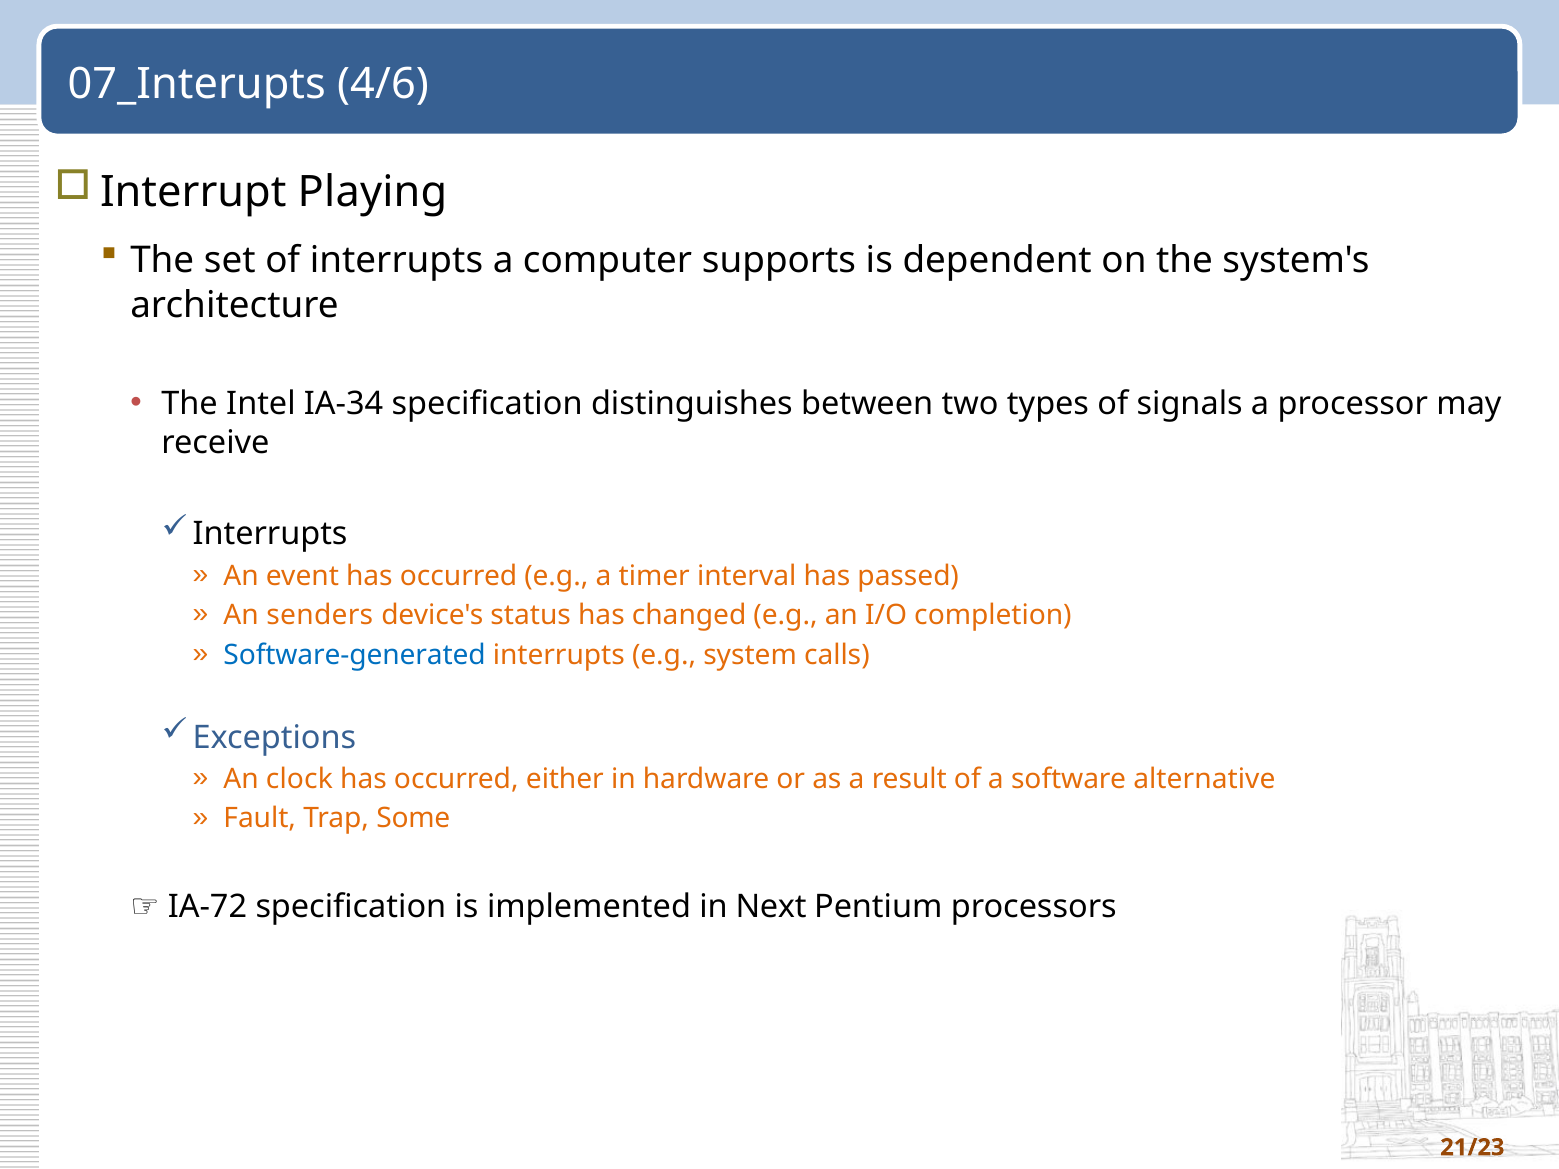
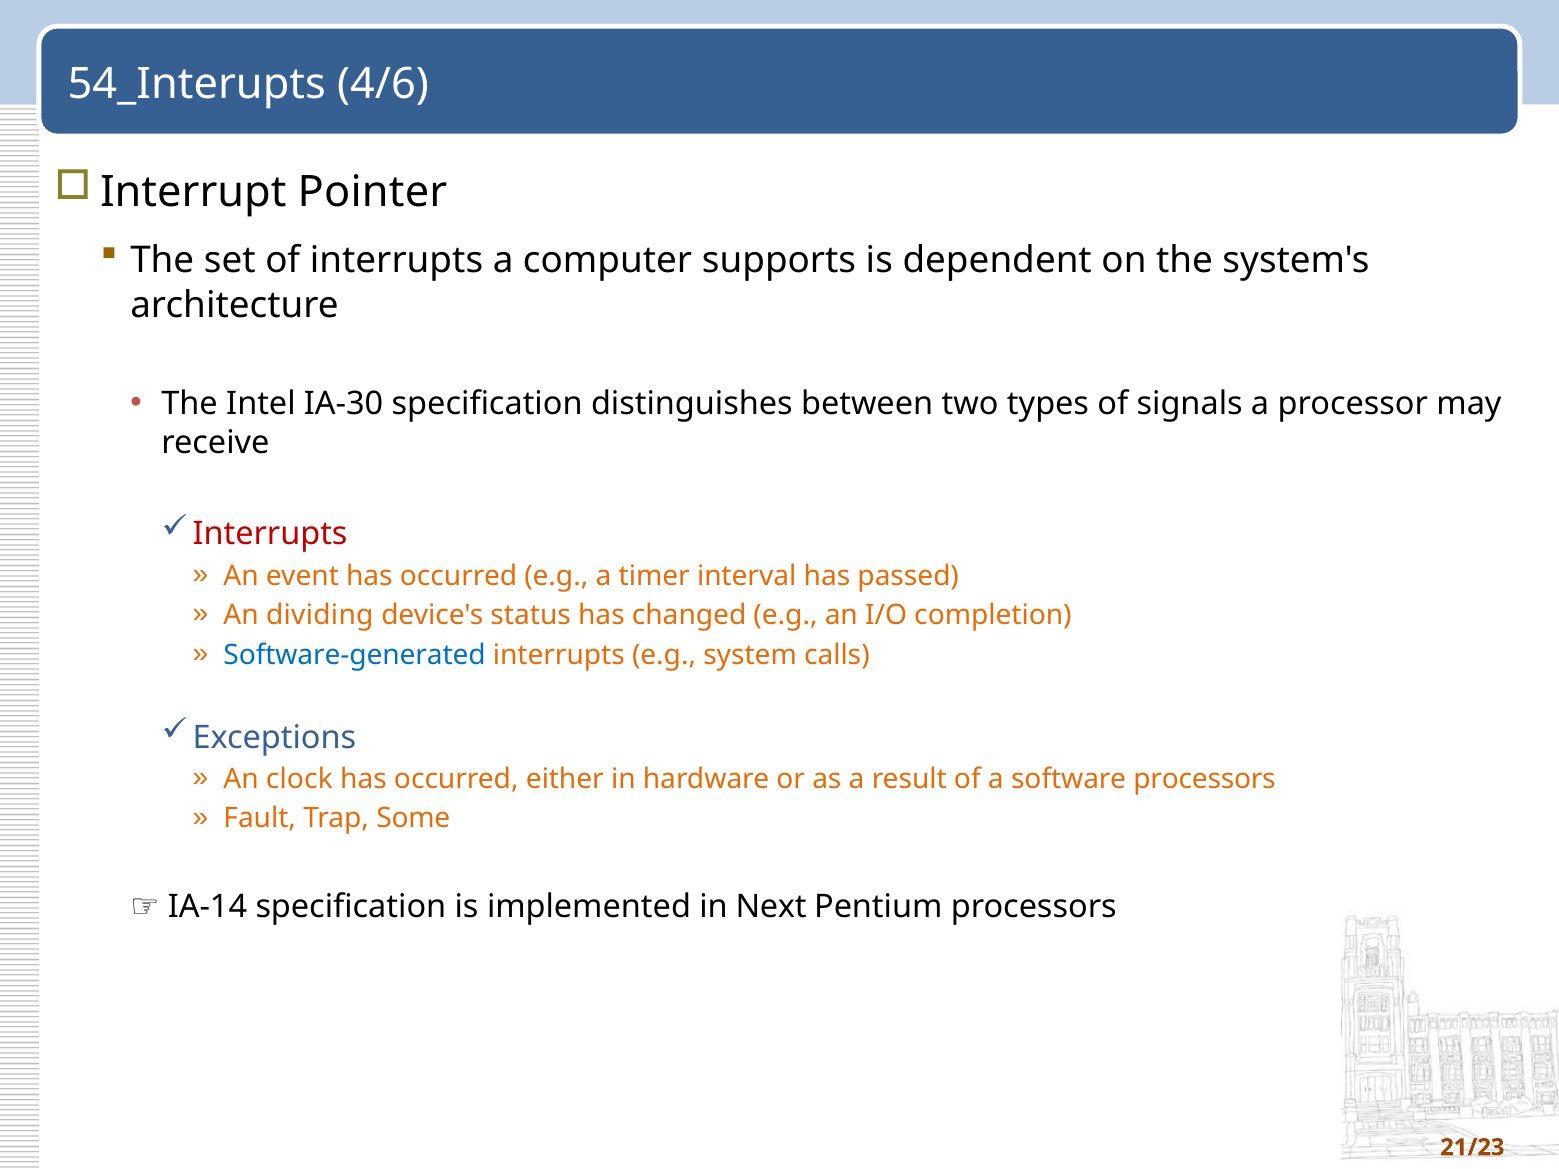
07_Interupts: 07_Interupts -> 54_Interupts
Playing: Playing -> Pointer
IA-34: IA-34 -> IA-30
Interrupts at (270, 534) colour: black -> red
senders: senders -> dividing
software alternative: alternative -> processors
IA-72: IA-72 -> IA-14
